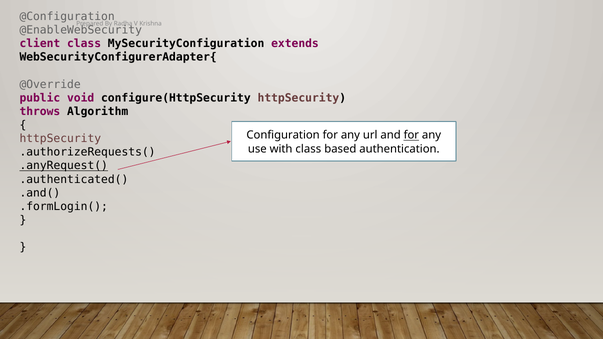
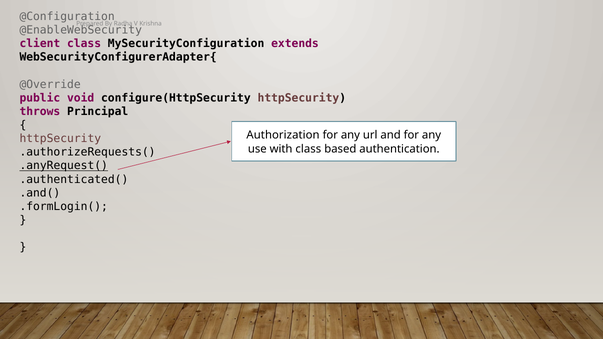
Algorithm: Algorithm -> Principal
Configuration: Configuration -> Authorization
for at (411, 135) underline: present -> none
